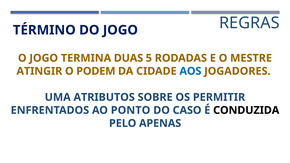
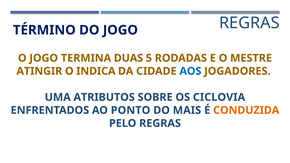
PODEM: PODEM -> INDICA
PERMITIR: PERMITIR -> CICLOVIA
CASO: CASO -> MAIS
CONDUZIDA colour: black -> orange
PELO APENAS: APENAS -> REGRAS
